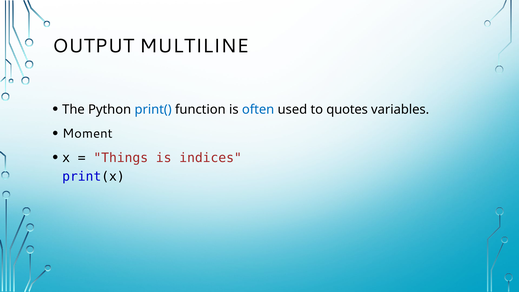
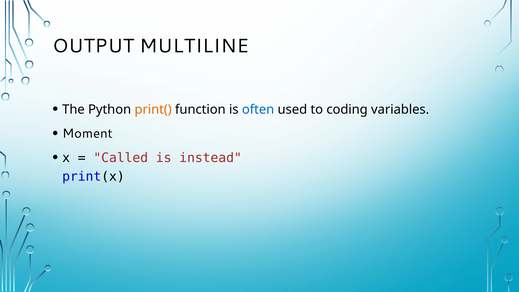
print( colour: blue -> orange
quotes: quotes -> coding
Things: Things -> Called
indices: indices -> instead
